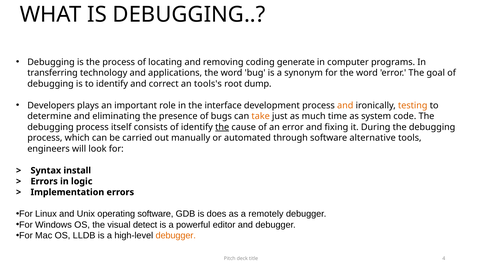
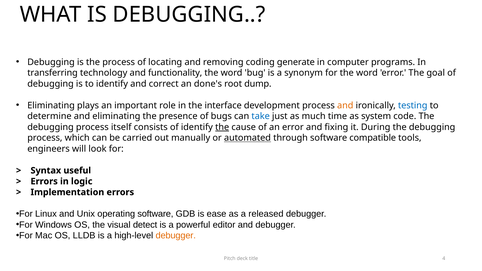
applications: applications -> functionality
tools's: tools's -> done's
Developers at (51, 106): Developers -> Eliminating
testing colour: orange -> blue
take colour: orange -> blue
automated underline: none -> present
alternative: alternative -> compatible
install: install -> useful
does: does -> ease
remotely: remotely -> released
